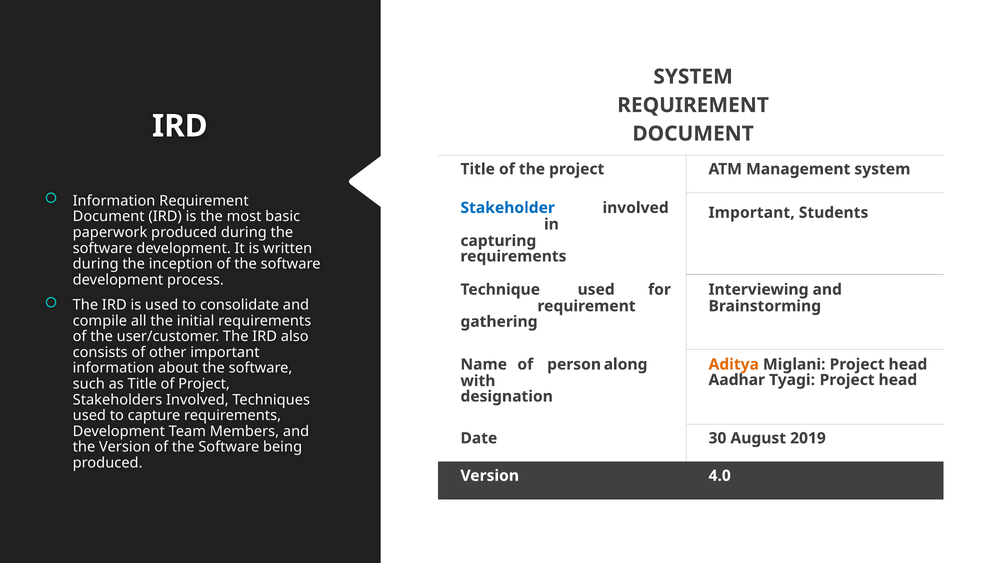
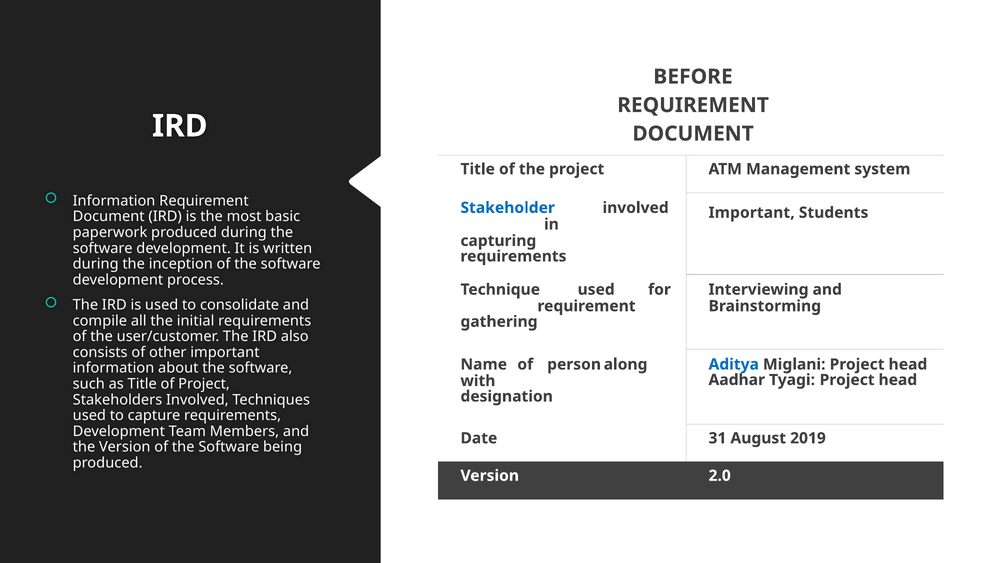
SYSTEM at (693, 77): SYSTEM -> BEFORE
Aditya colour: orange -> blue
30: 30 -> 31
4.0: 4.0 -> 2.0
